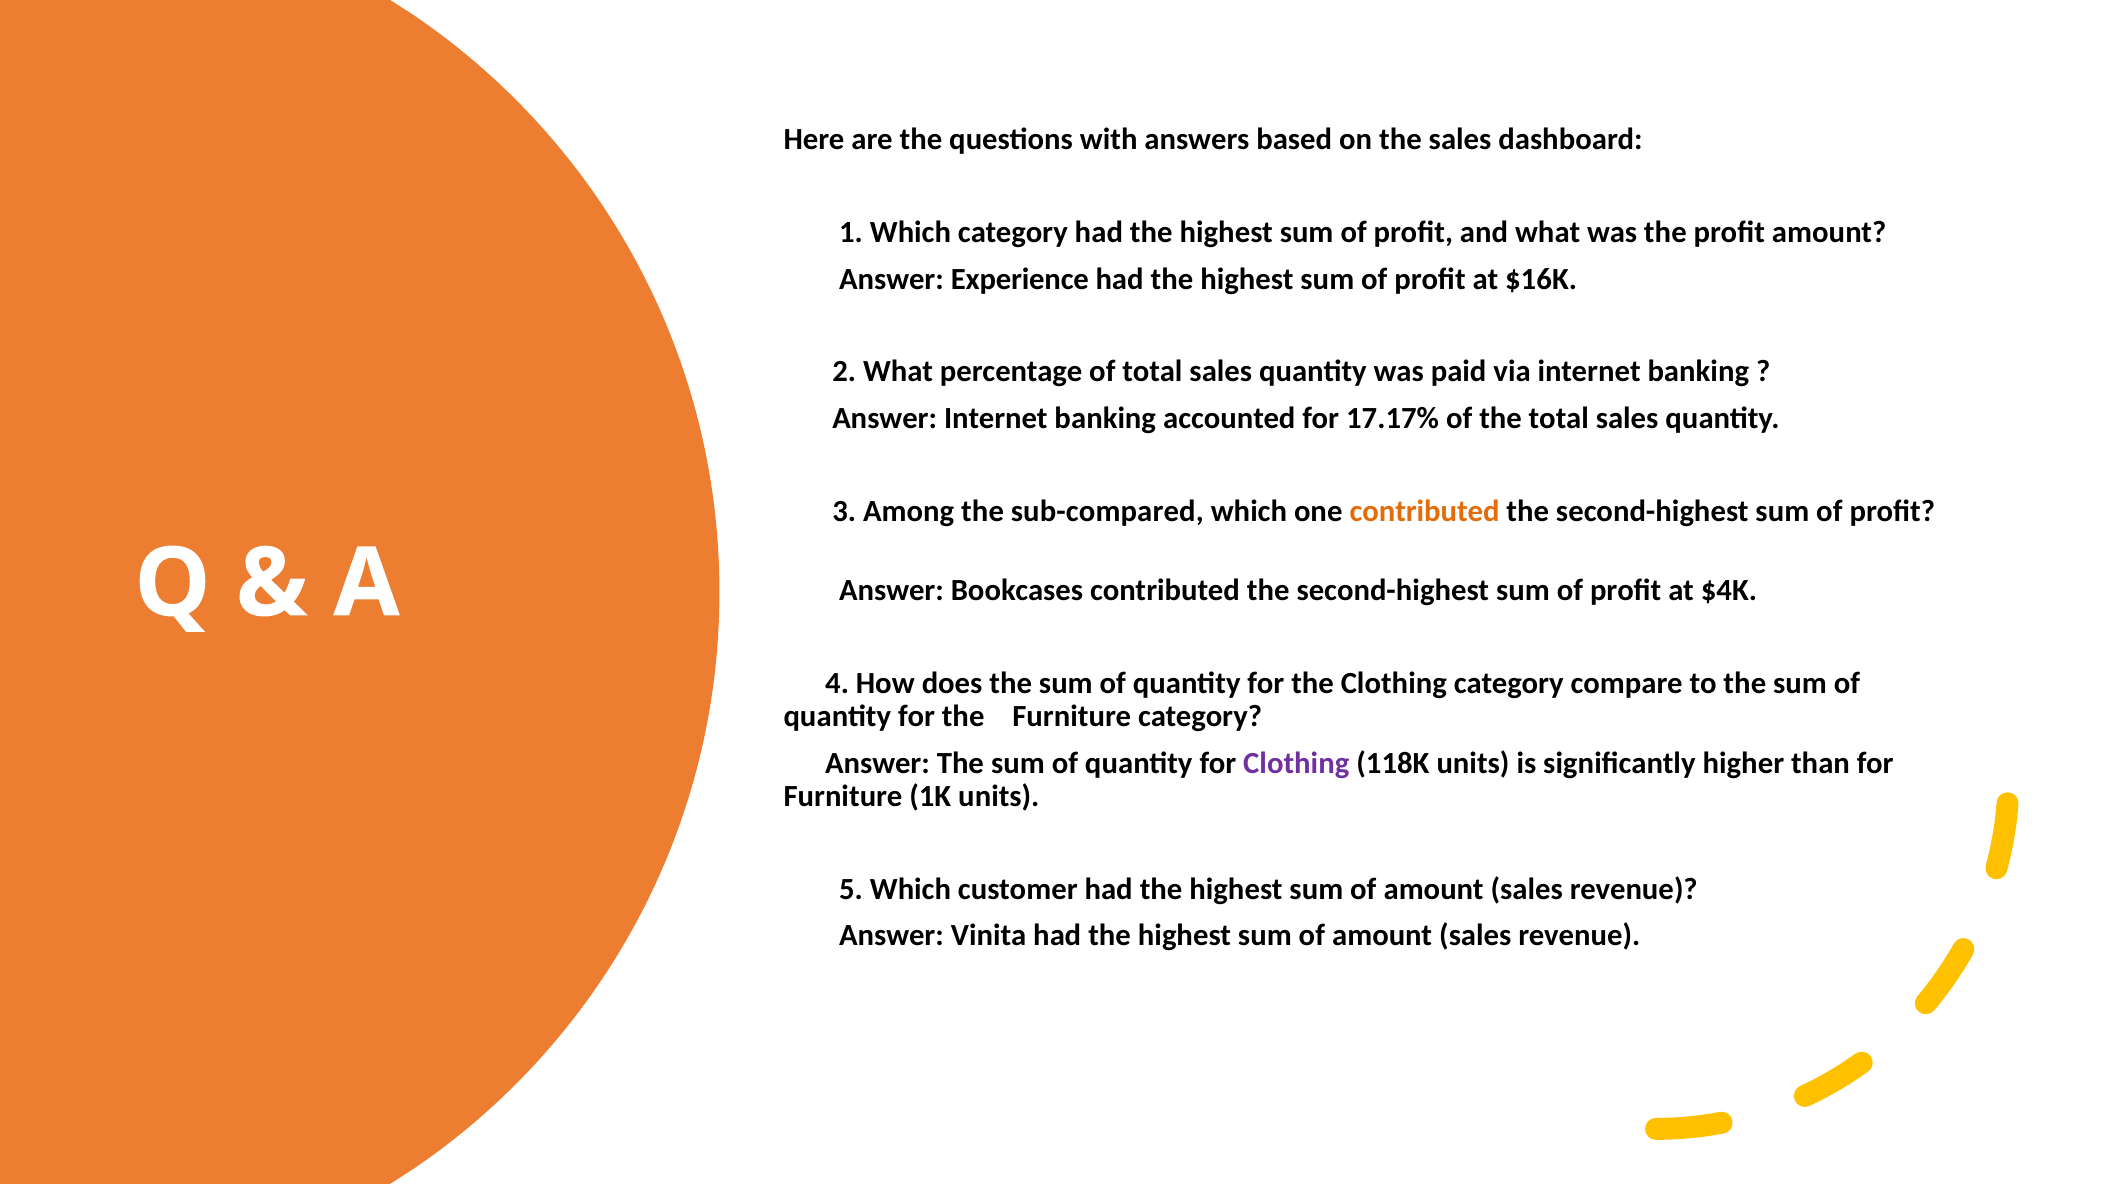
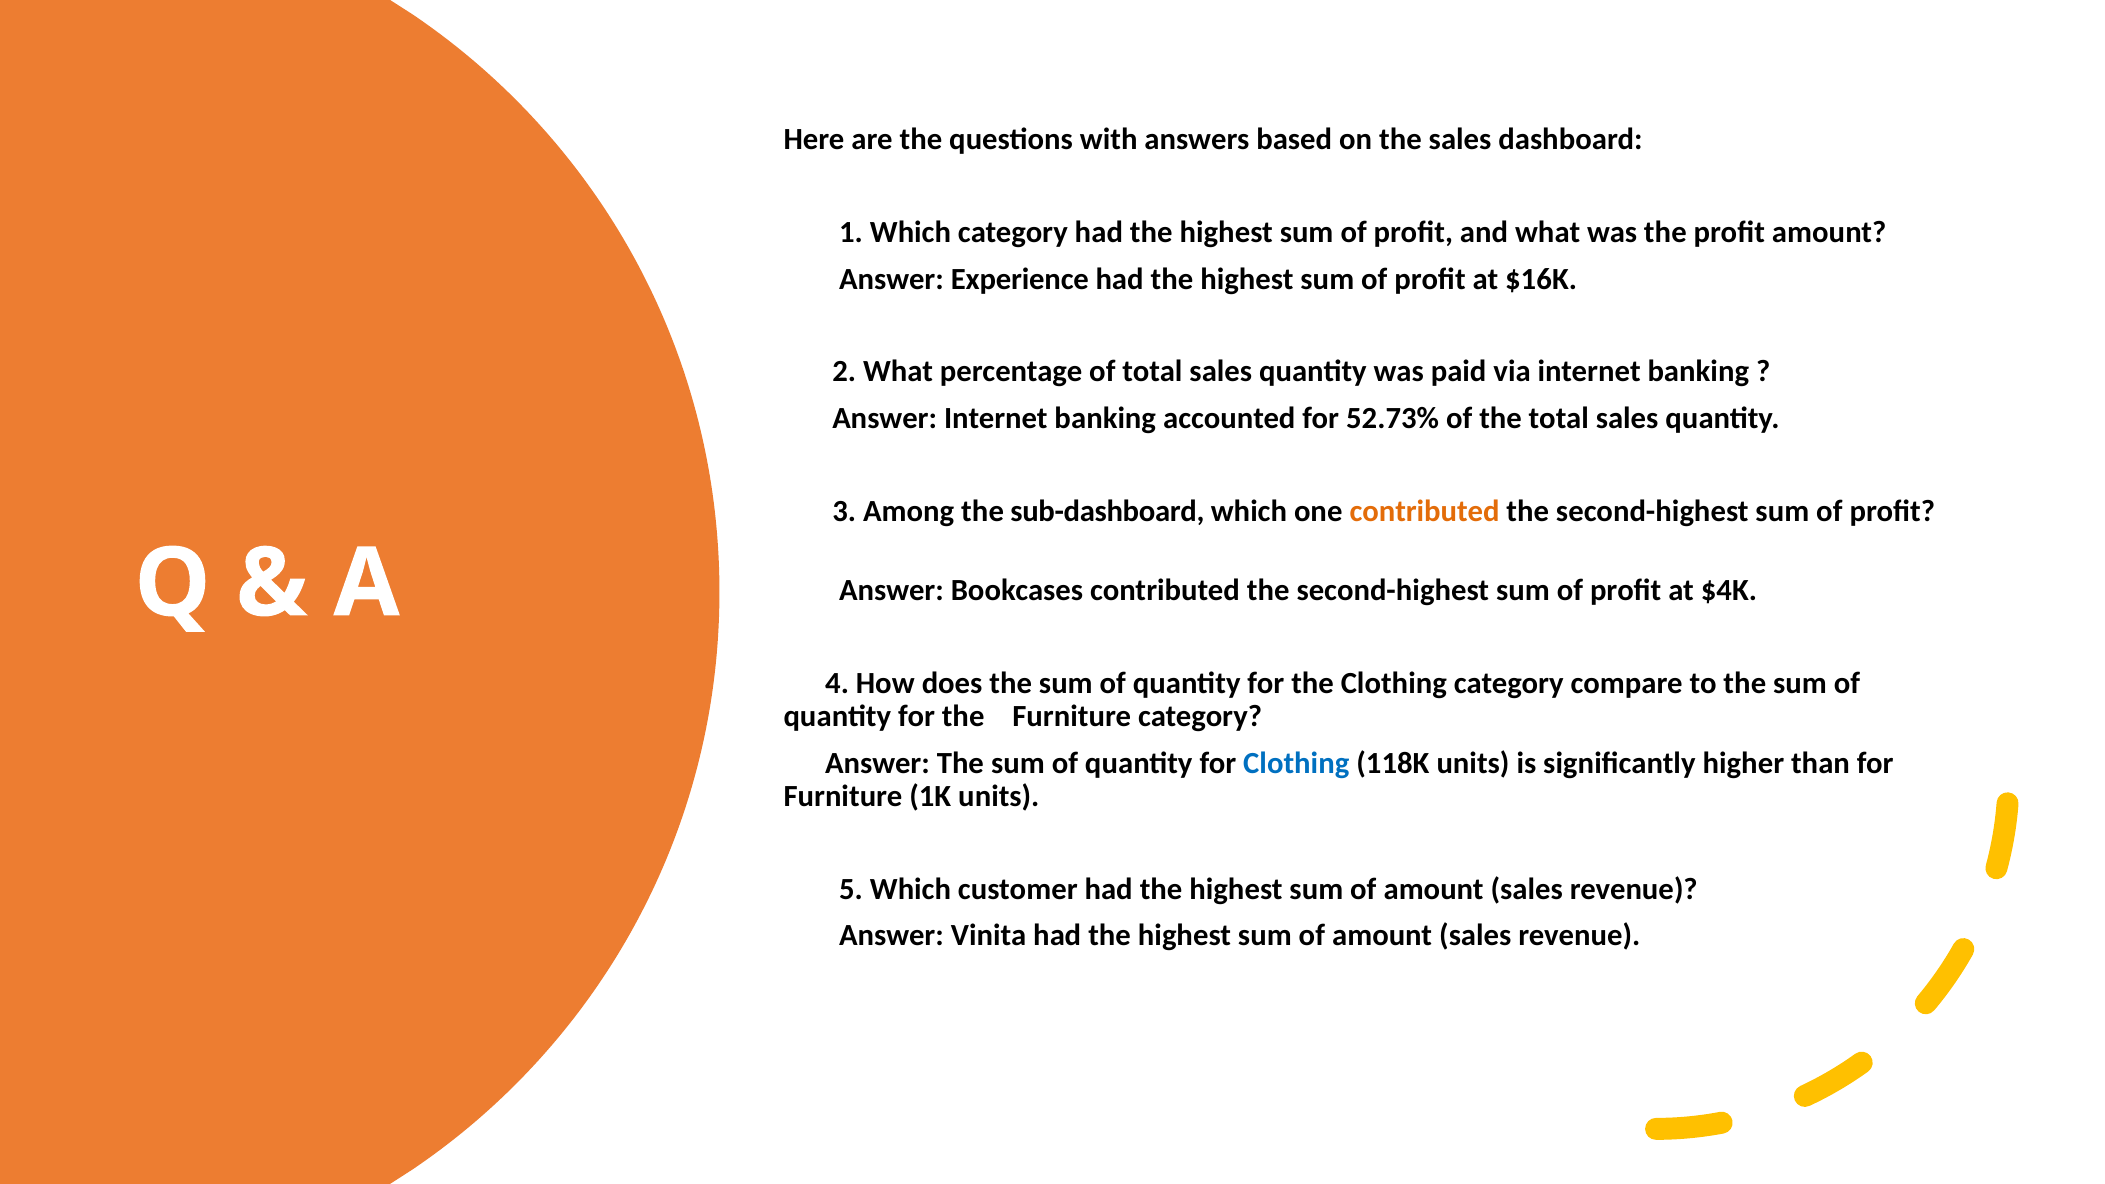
17.17%: 17.17% -> 52.73%
sub-compared: sub-compared -> sub-dashboard
Clothing at (1296, 763) colour: purple -> blue
